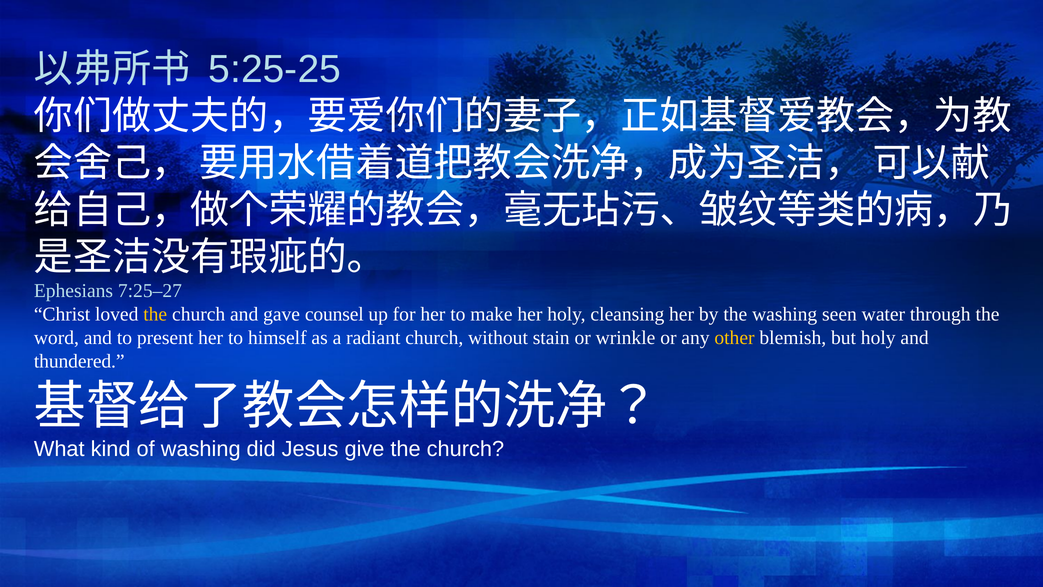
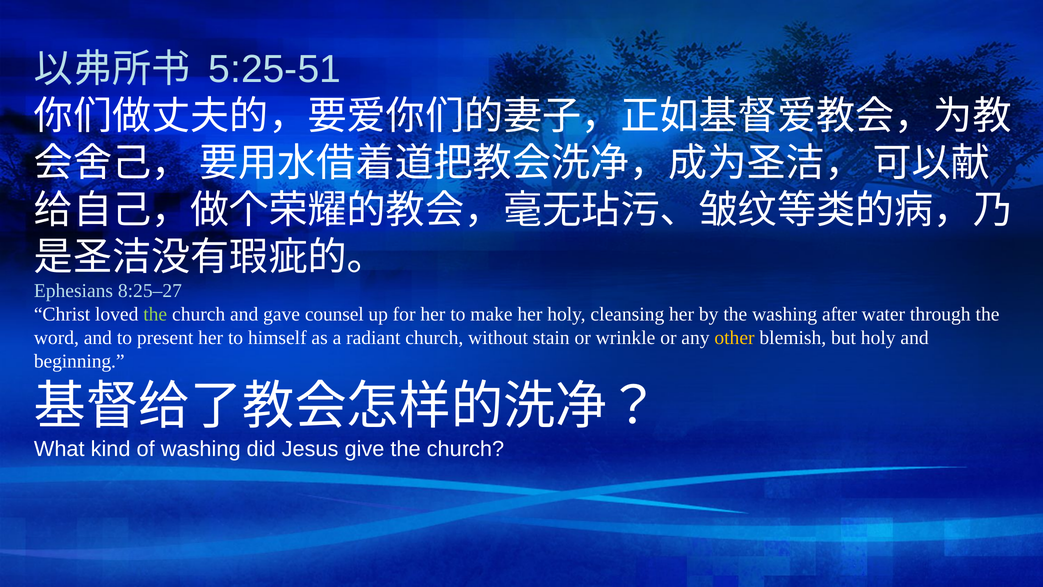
5:25-25: 5:25-25 -> 5:25-51
7:25–27: 7:25–27 -> 8:25–27
the at (155, 314) colour: yellow -> light green
seen: seen -> after
thundered: thundered -> beginning
